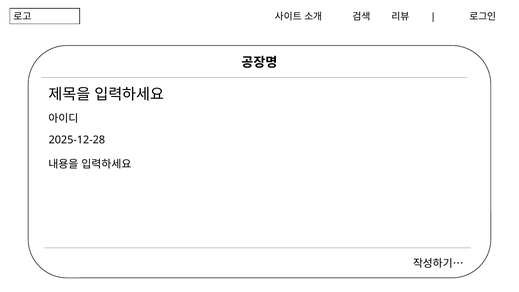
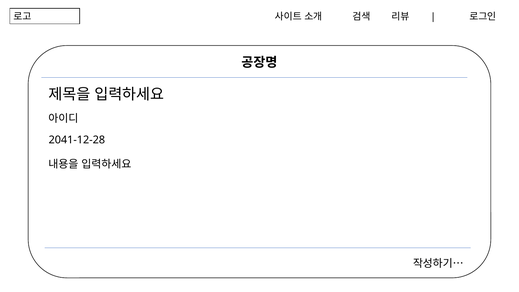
2025-12-28: 2025-12-28 -> 2041-12-28
